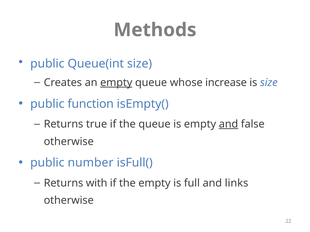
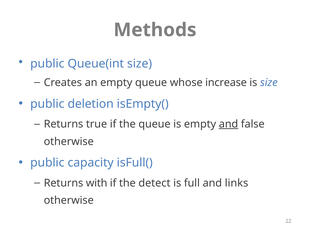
empty at (116, 83) underline: present -> none
function: function -> deletion
number: number -> capacity
the empty: empty -> detect
